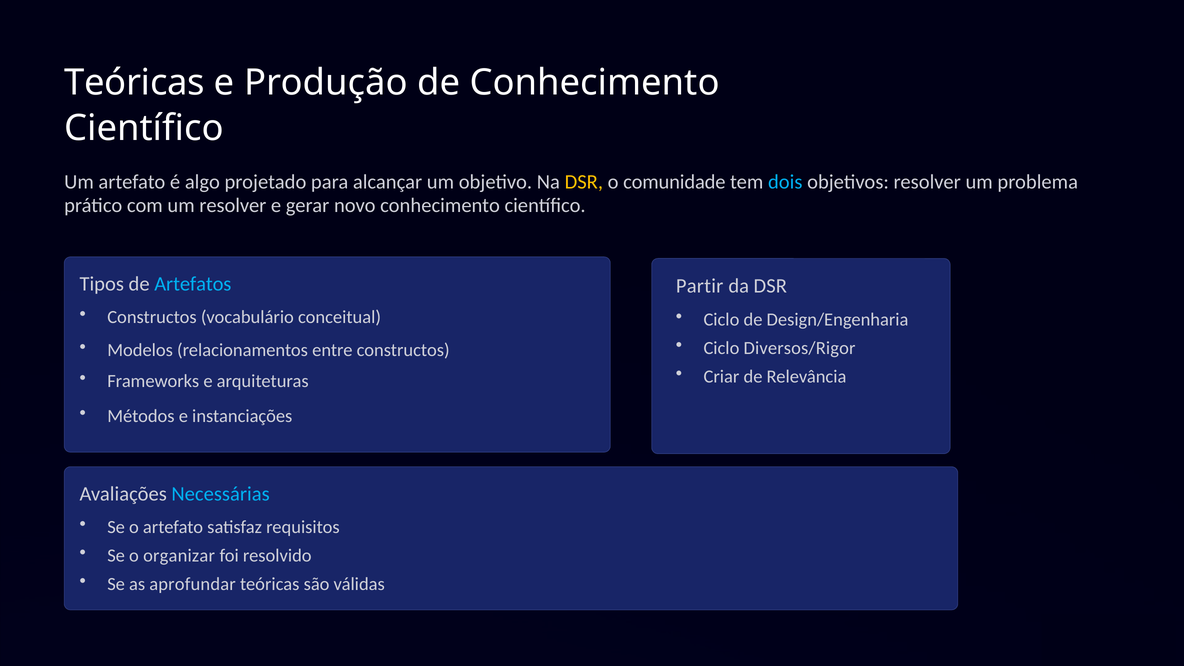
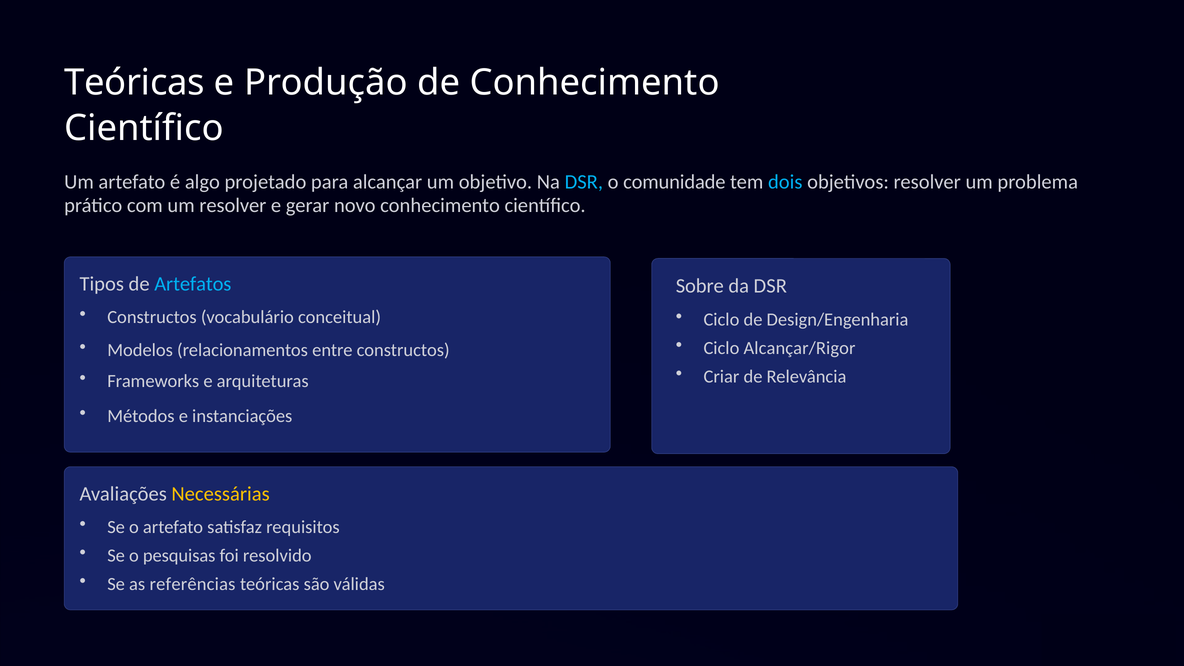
DSR at (584, 182) colour: yellow -> light blue
Partir: Partir -> Sobre
Diversos/Rigor: Diversos/Rigor -> Alcançar/Rigor
Necessárias colour: light blue -> yellow
organizar: organizar -> pesquisas
aprofundar: aprofundar -> referências
